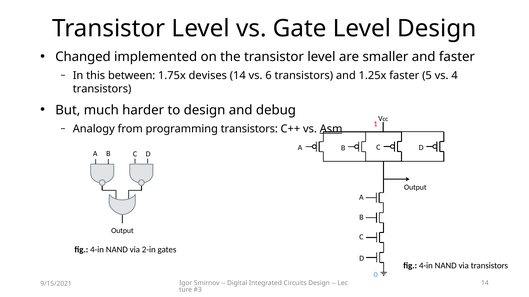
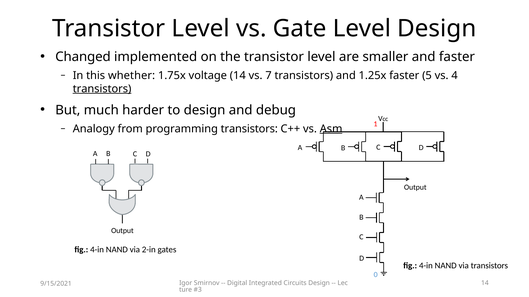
between: between -> whether
devises: devises -> voltage
6: 6 -> 7
transistors at (102, 89) underline: none -> present
